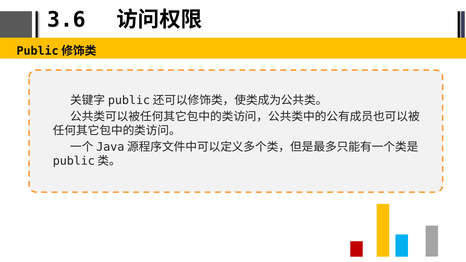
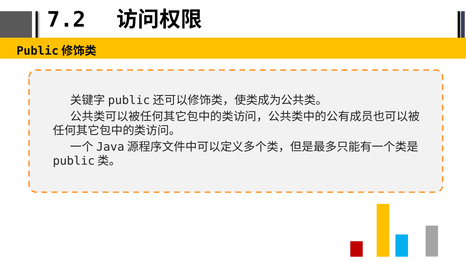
3.6: 3.6 -> 7.2
